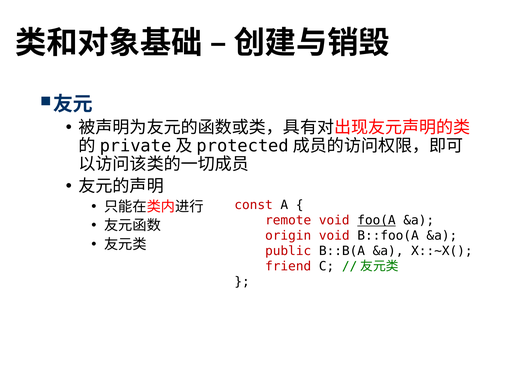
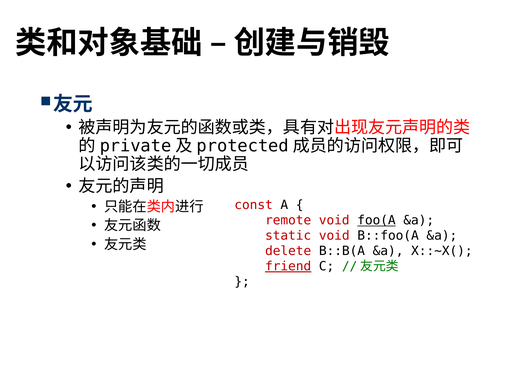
origin: origin -> static
public: public -> delete
friend underline: none -> present
